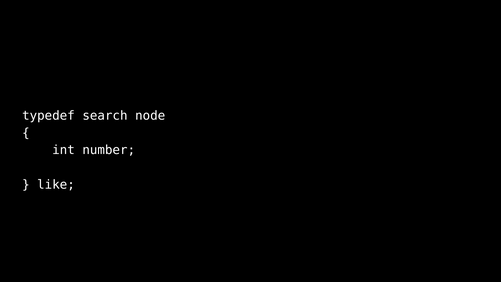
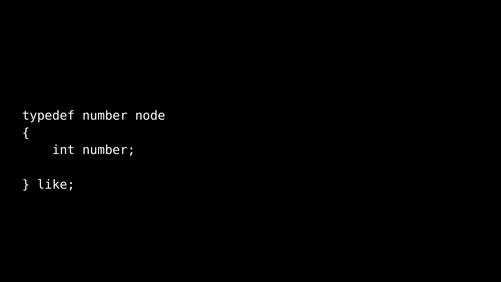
typedef search: search -> number
